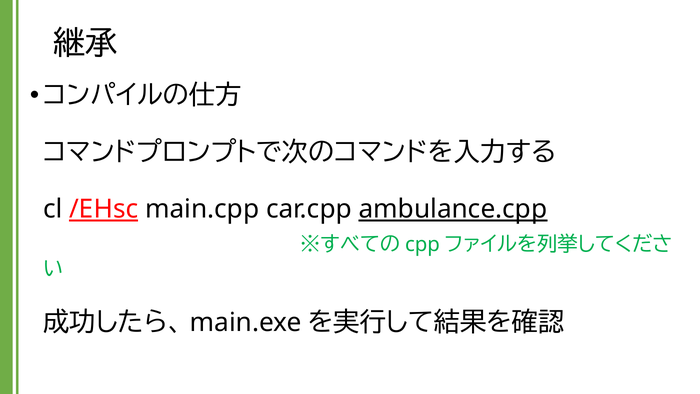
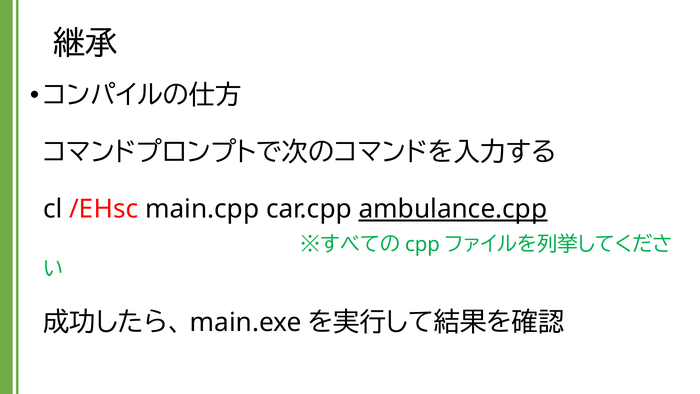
/EHsc underline: present -> none
